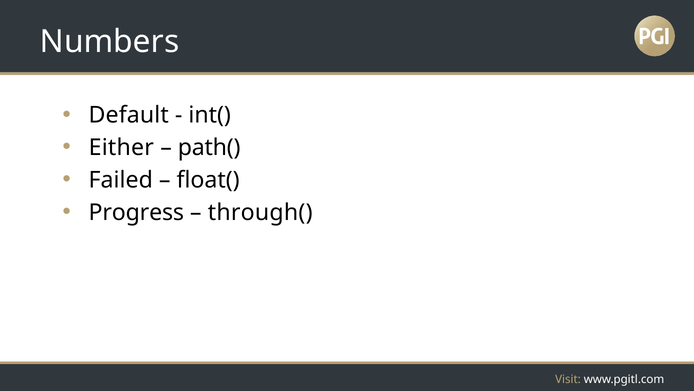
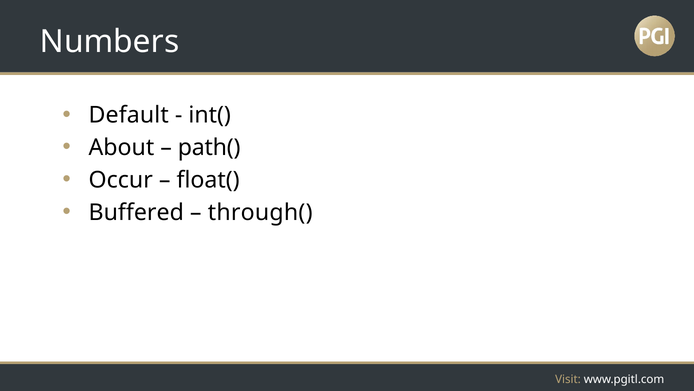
Either: Either -> About
Failed: Failed -> Occur
Progress: Progress -> Buffered
